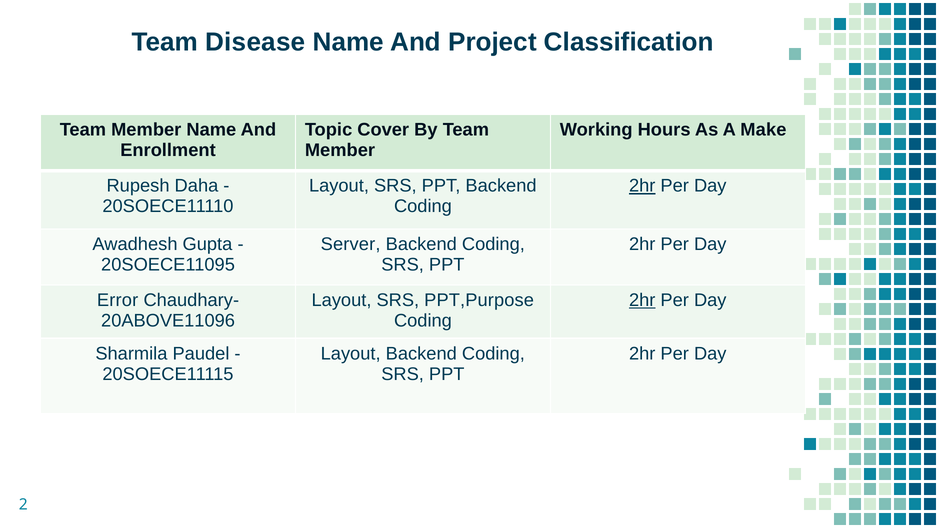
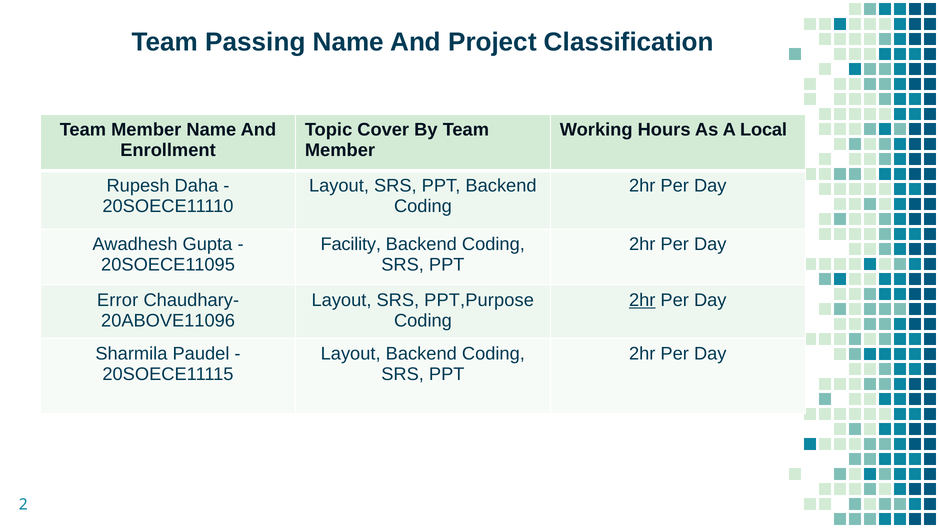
Disease: Disease -> Passing
Make: Make -> Local
2hr at (642, 186) underline: present -> none
Server: Server -> Facility
